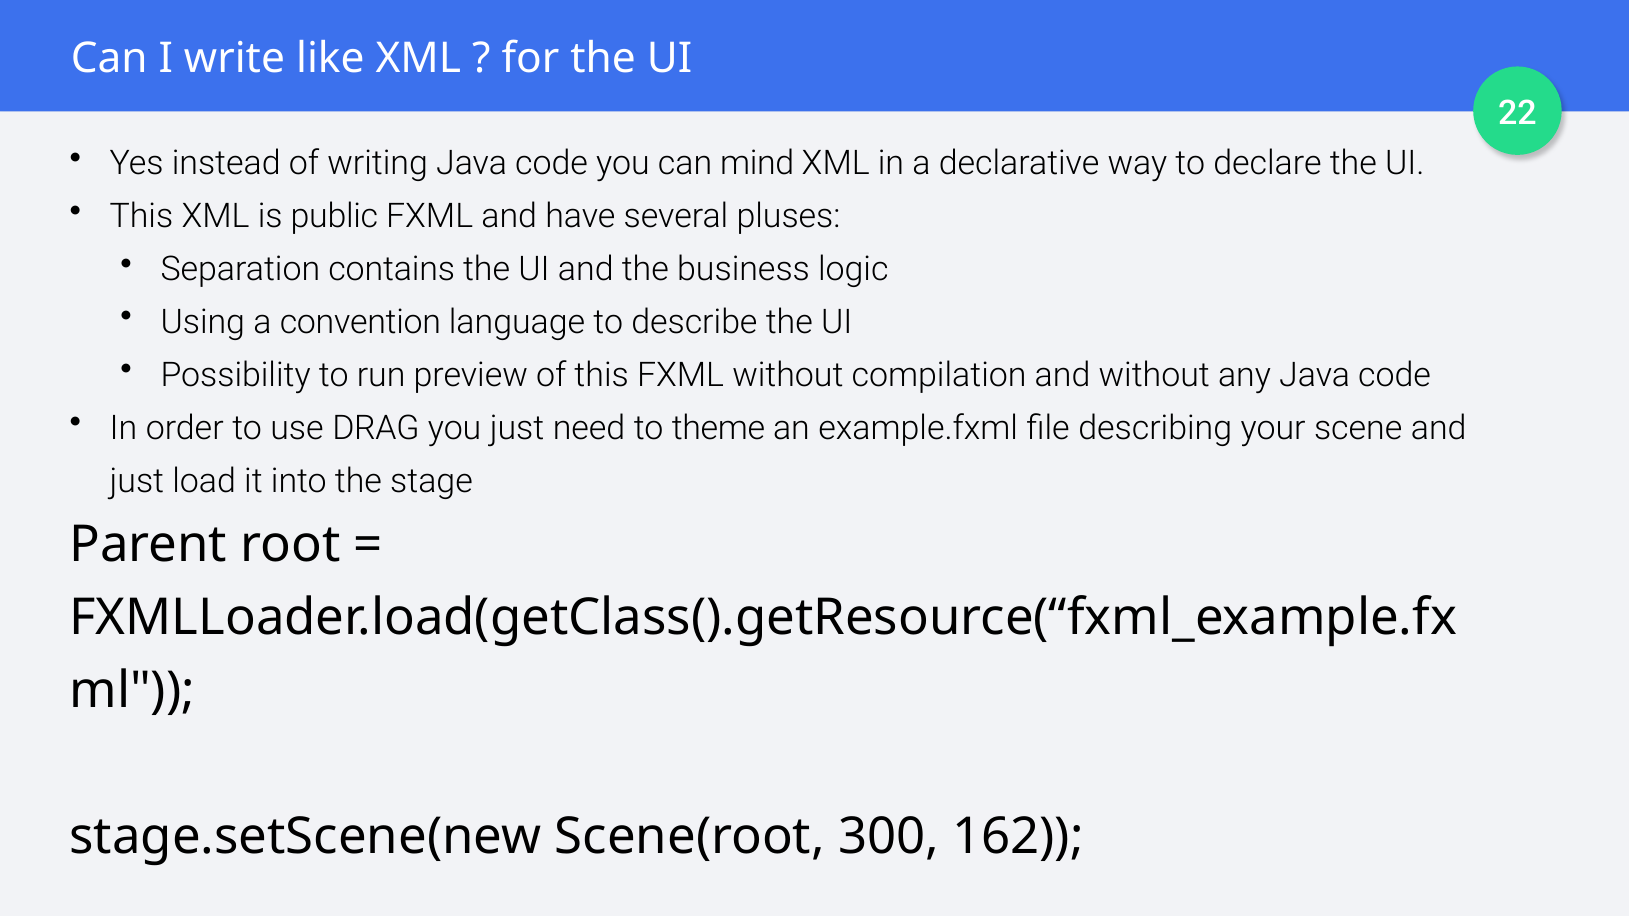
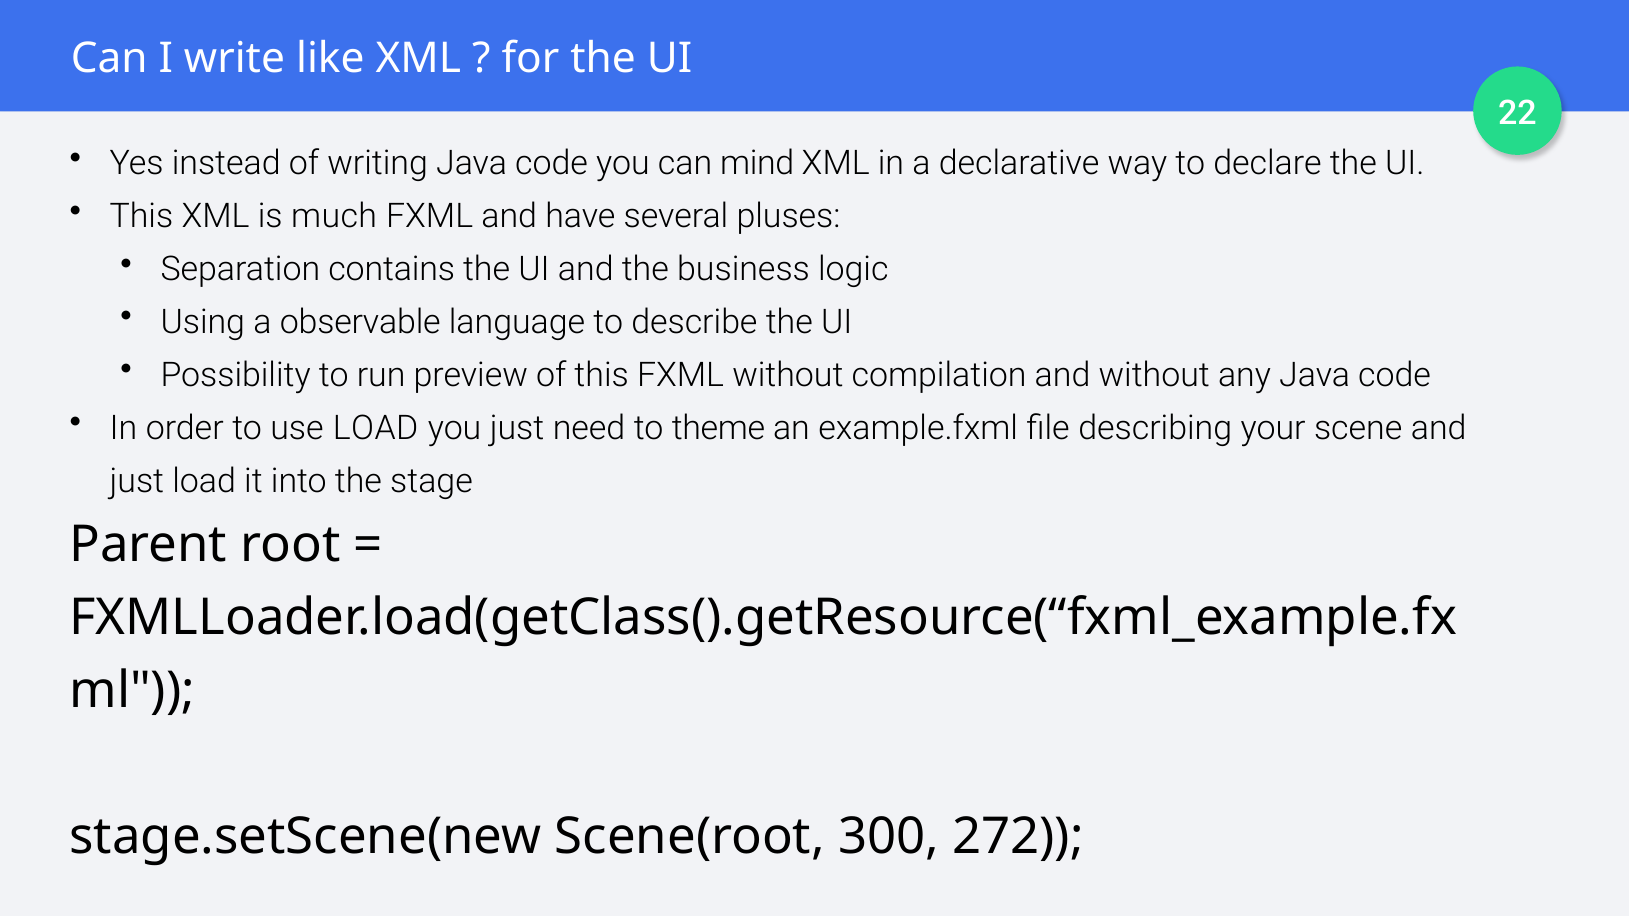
public: public -> much
convention: convention -> observable
use DRAG: DRAG -> LOAD
162: 162 -> 272
